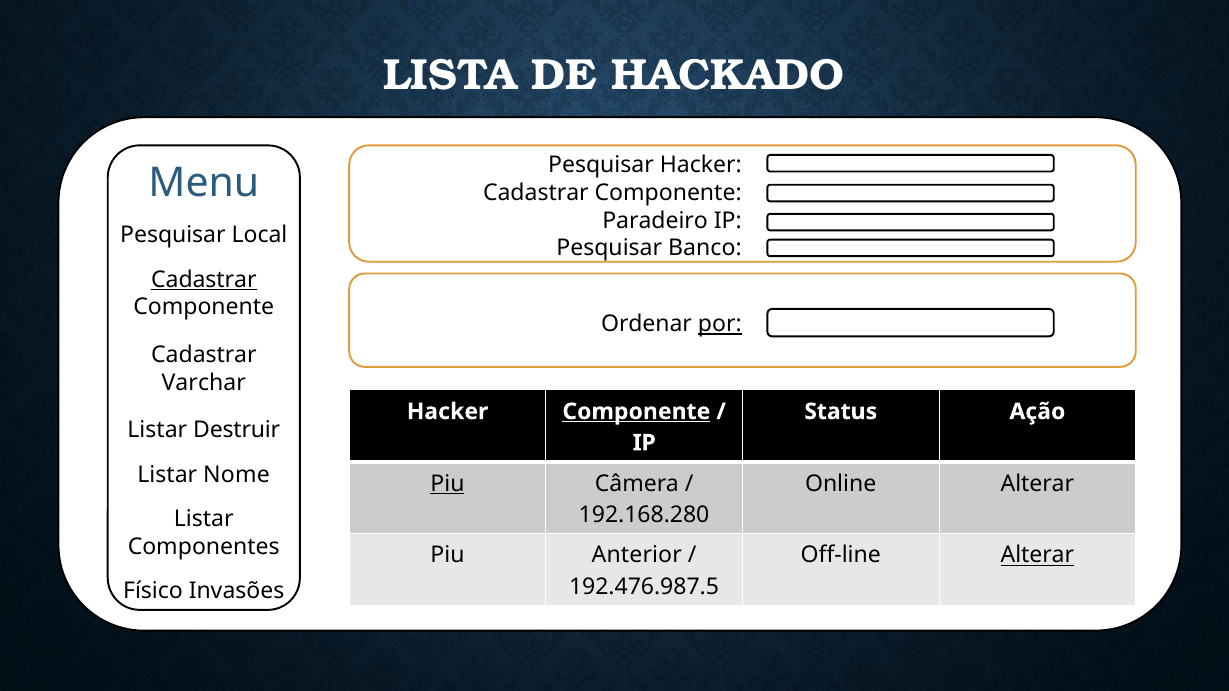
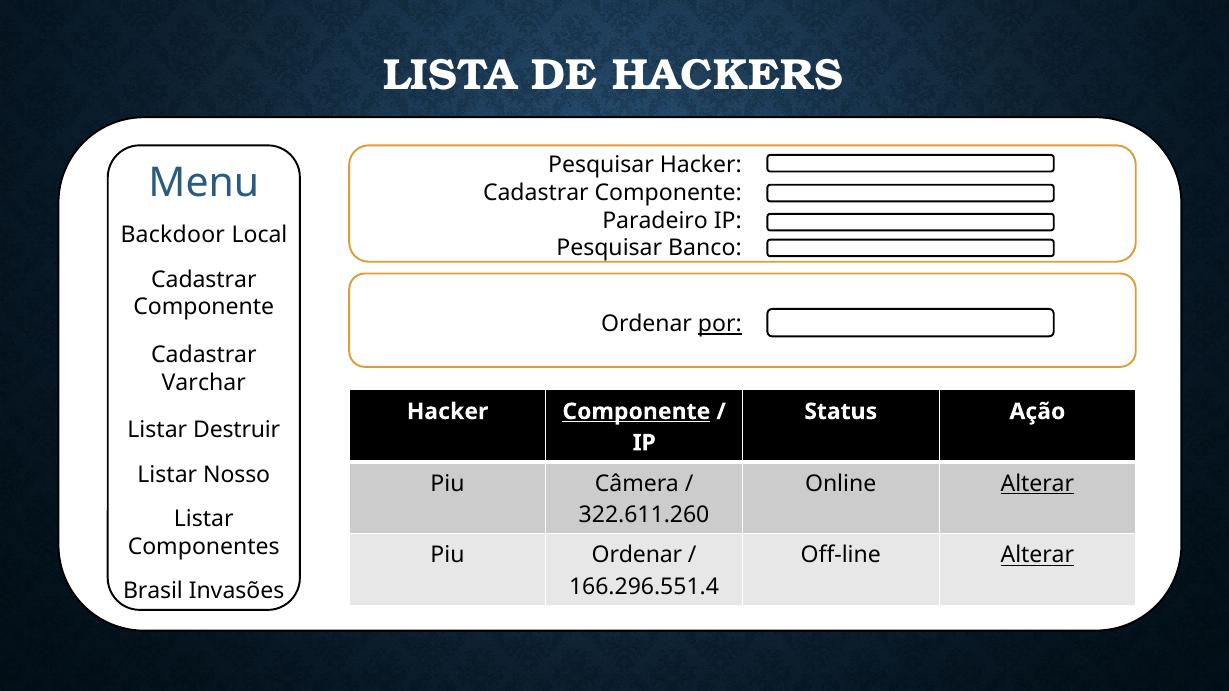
HACKADO: HACKADO -> HACKERS
Pesquisar at (173, 235): Pesquisar -> Backdoor
Cadastrar at (204, 280) underline: present -> none
Nome: Nome -> Nosso
Piu at (447, 484) underline: present -> none
Alterar at (1037, 484) underline: none -> present
192.168.280: 192.168.280 -> 322.611.260
Piu Anterior: Anterior -> Ordenar
192.476.987.5: 192.476.987.5 -> 166.296.551.4
Físico: Físico -> Brasil
